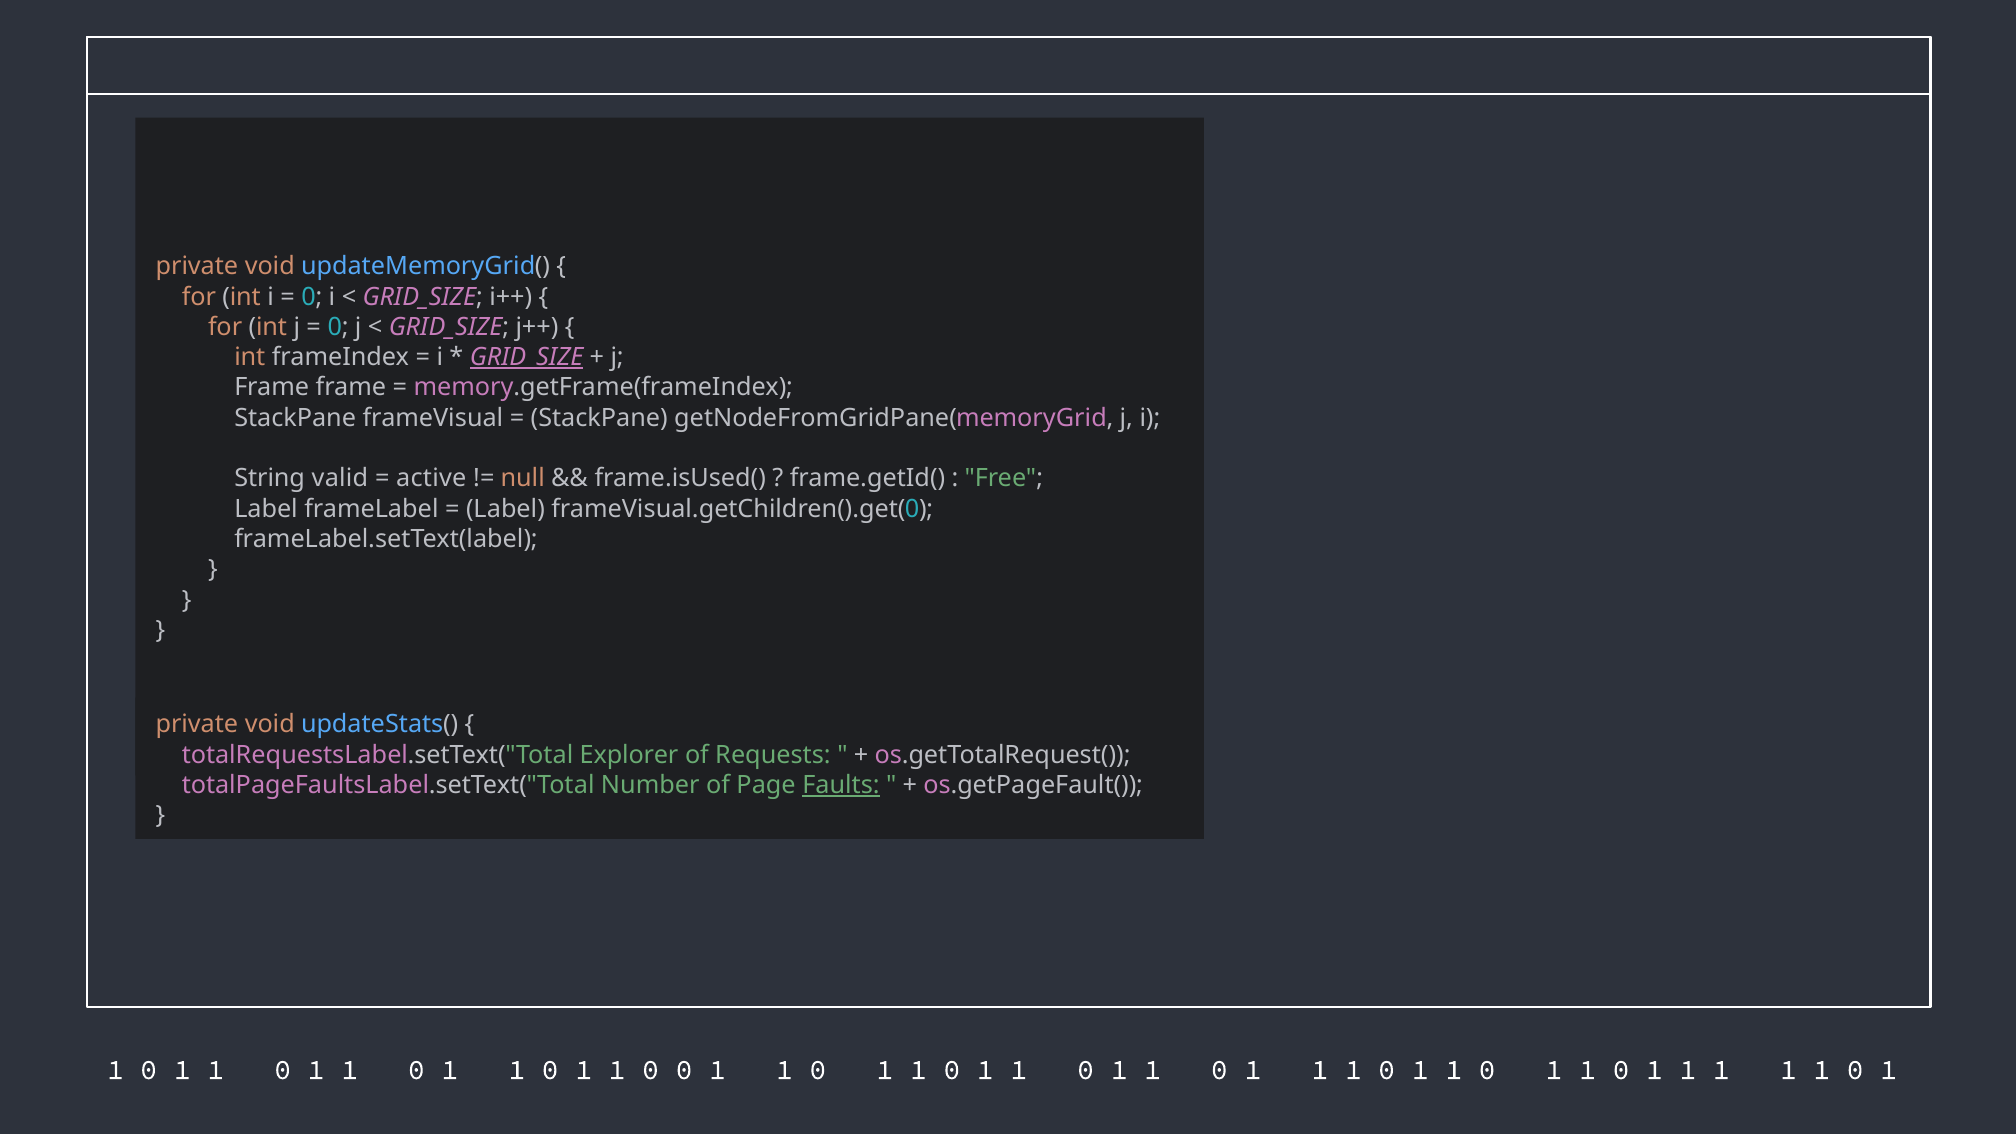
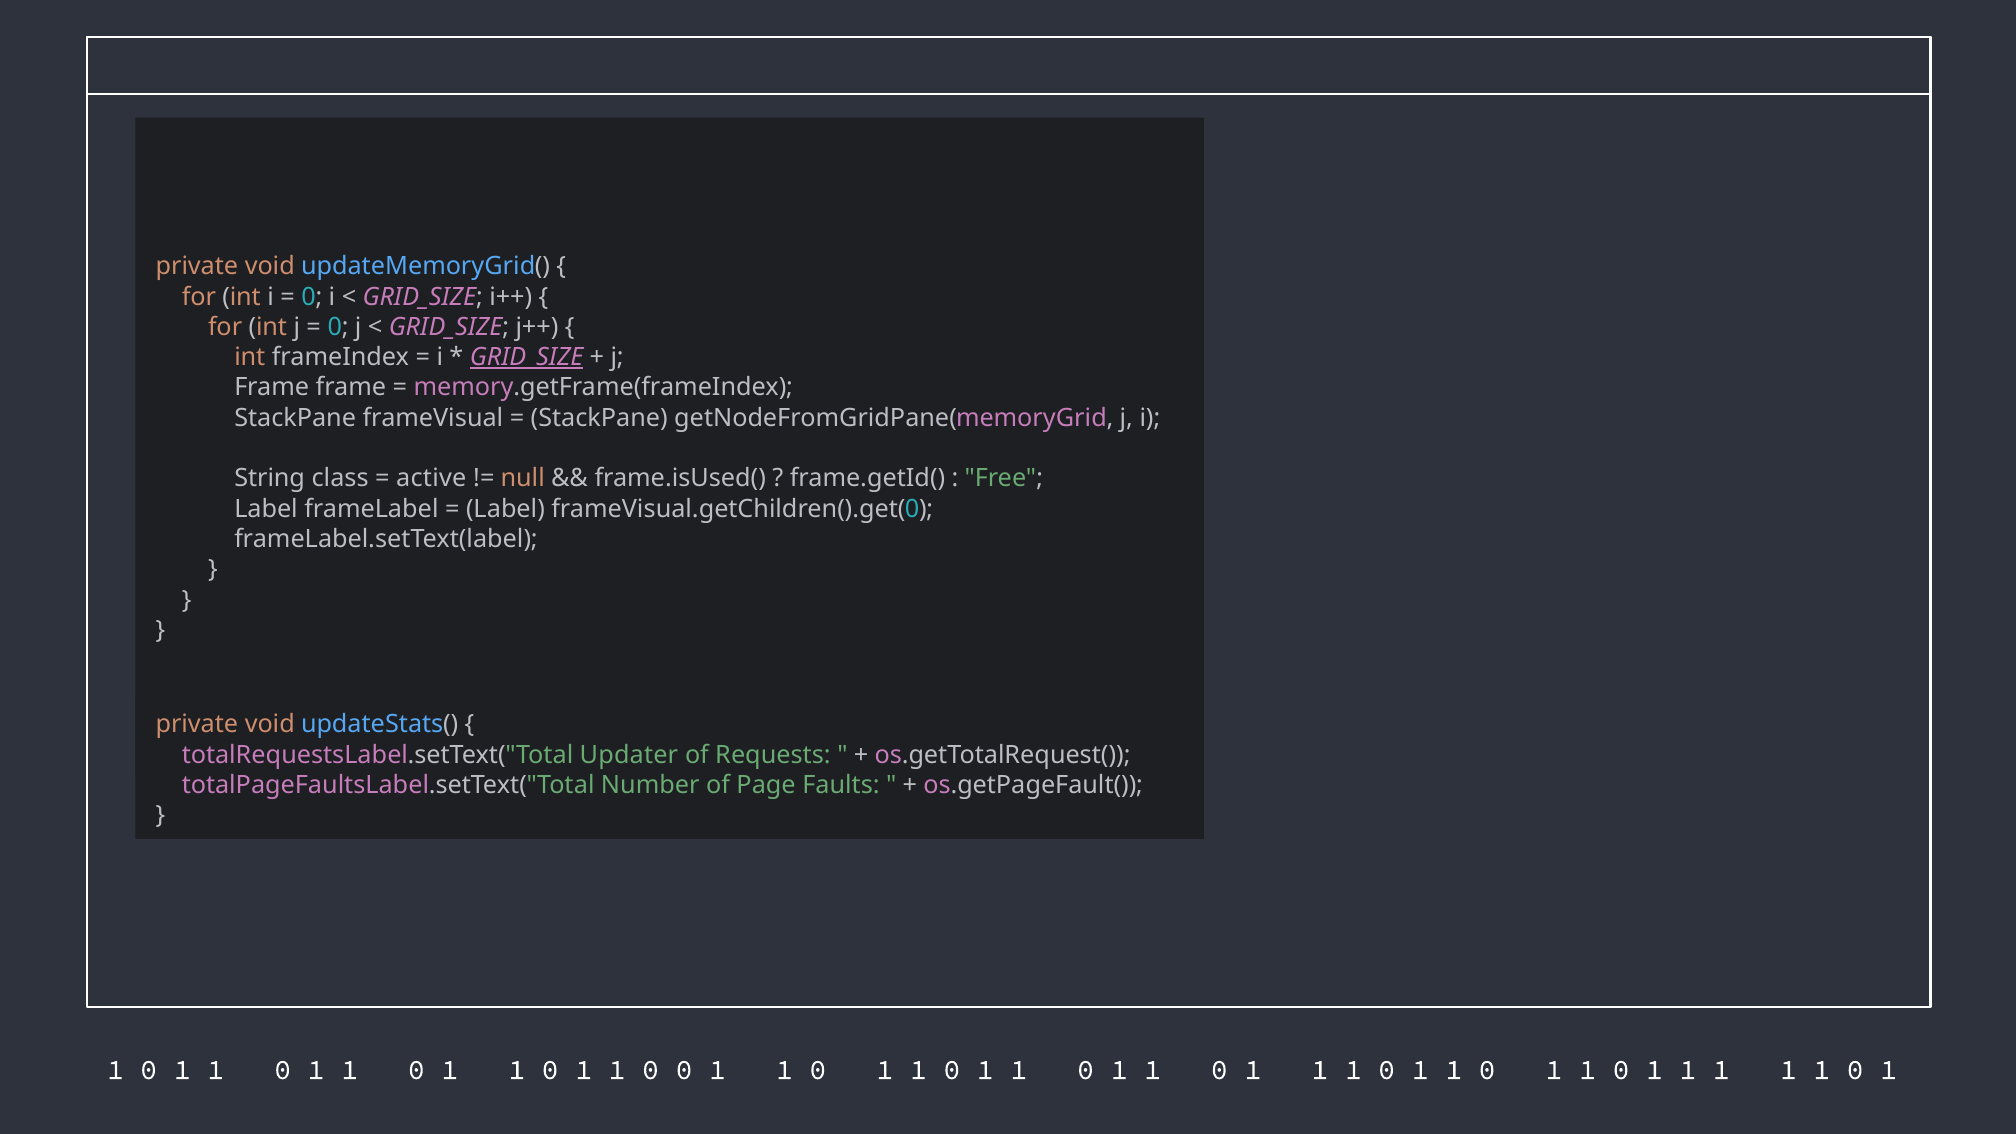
valid: valid -> class
totalRequestsLabel.setText("Total Explorer: Explorer -> Updater
Faults underline: present -> none
